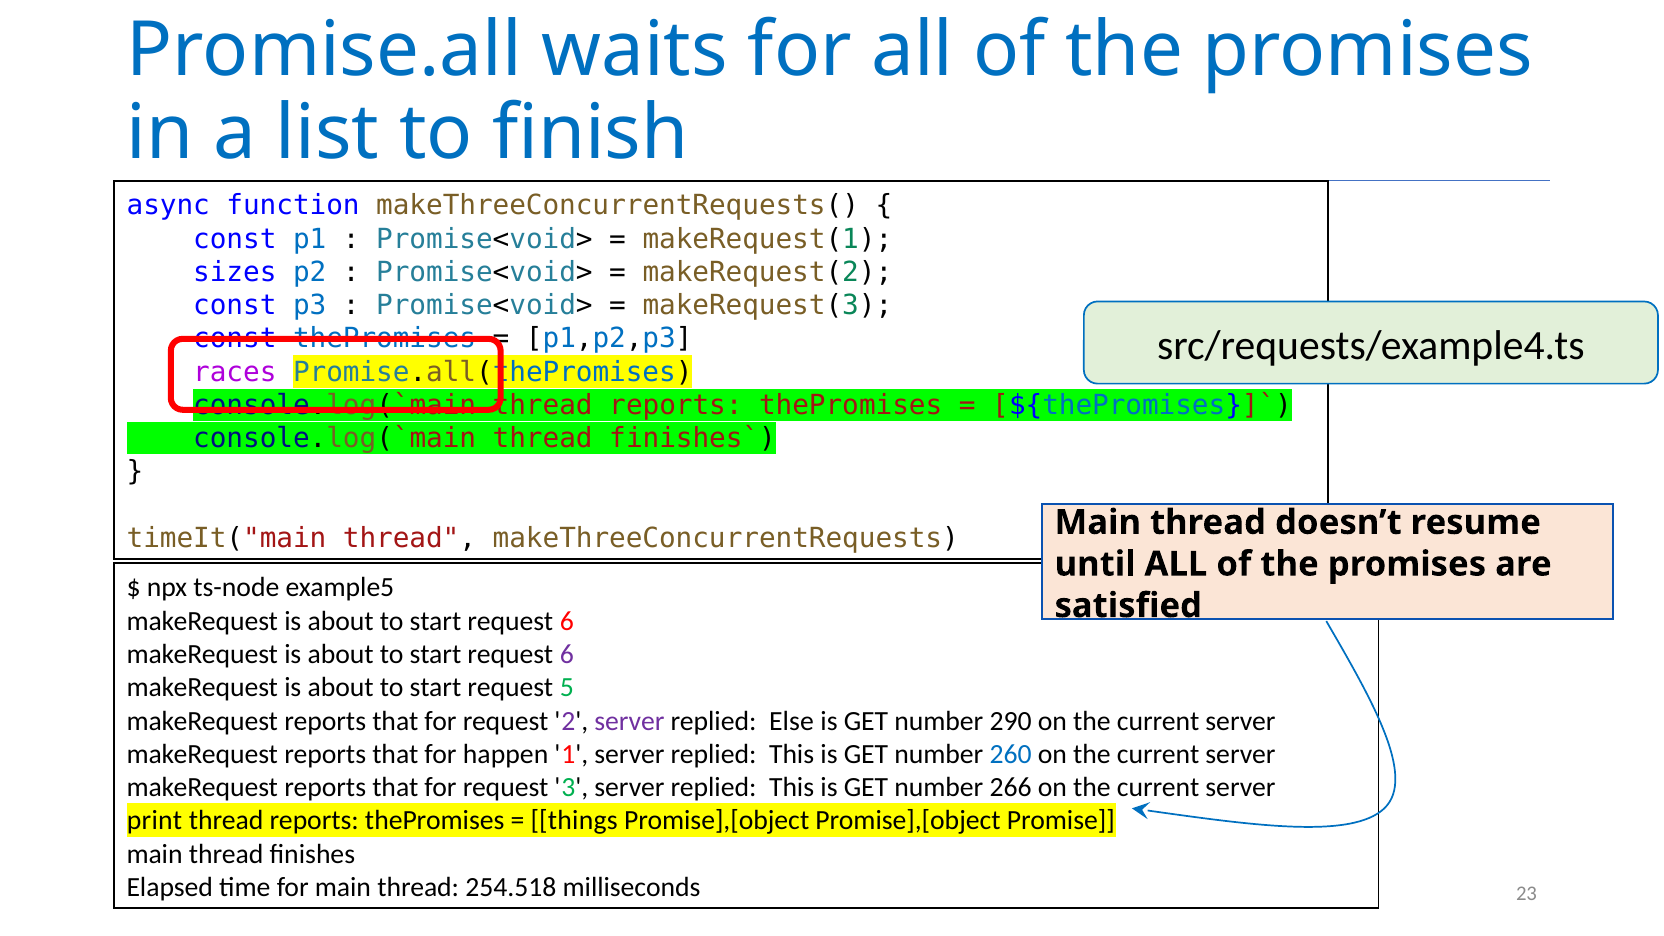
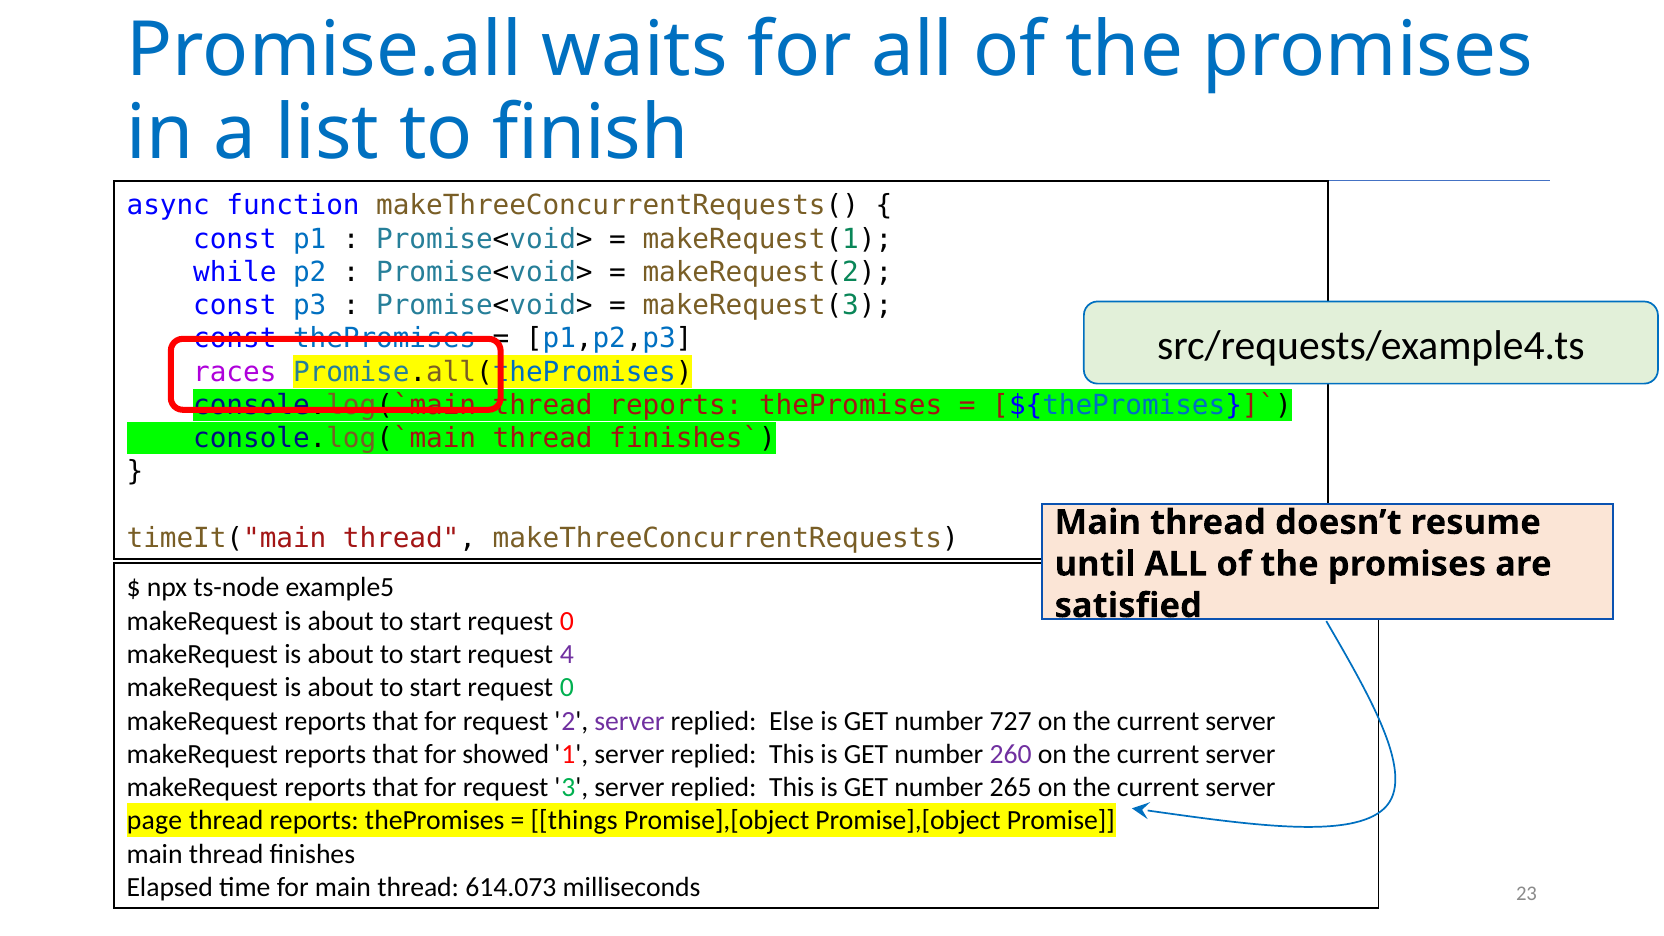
sizes: sizes -> while
6 at (567, 621): 6 -> 0
6 at (567, 654): 6 -> 4
5 at (567, 688): 5 -> 0
290: 290 -> 727
happen: happen -> showed
260 colour: blue -> purple
266: 266 -> 265
print: print -> page
254.518: 254.518 -> 614.073
